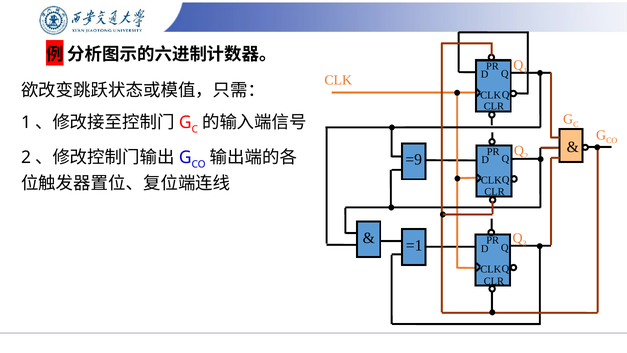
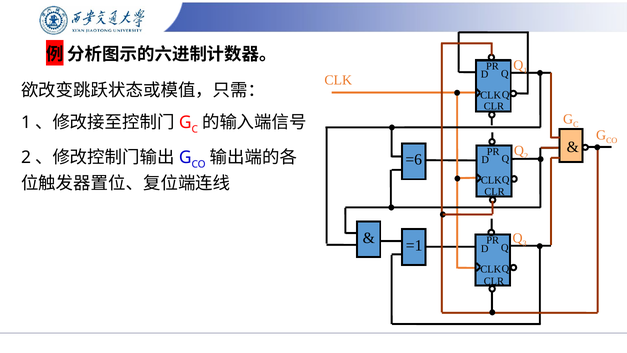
=9: =9 -> =6
